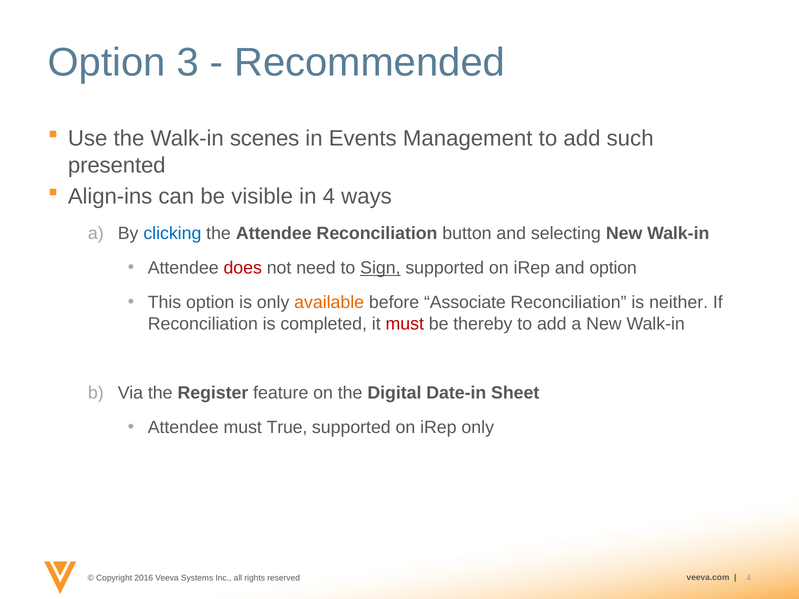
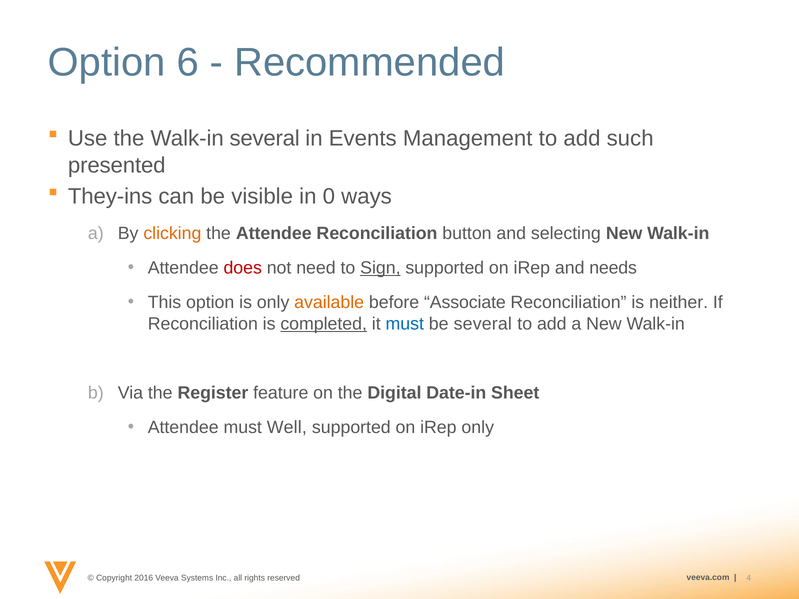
3: 3 -> 6
Walk-in scenes: scenes -> several
Align-ins: Align-ins -> They-ins
in 4: 4 -> 0
clicking colour: blue -> orange
and option: option -> needs
completed underline: none -> present
must at (405, 324) colour: red -> blue
be thereby: thereby -> several
True: True -> Well
